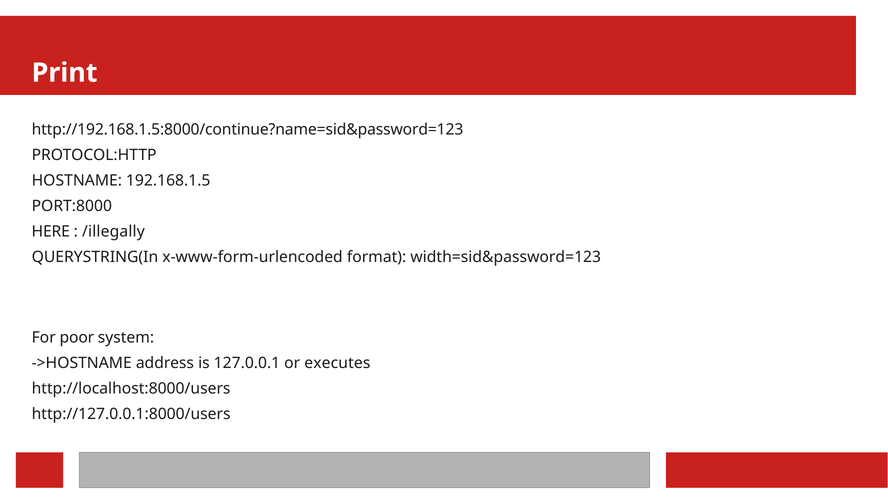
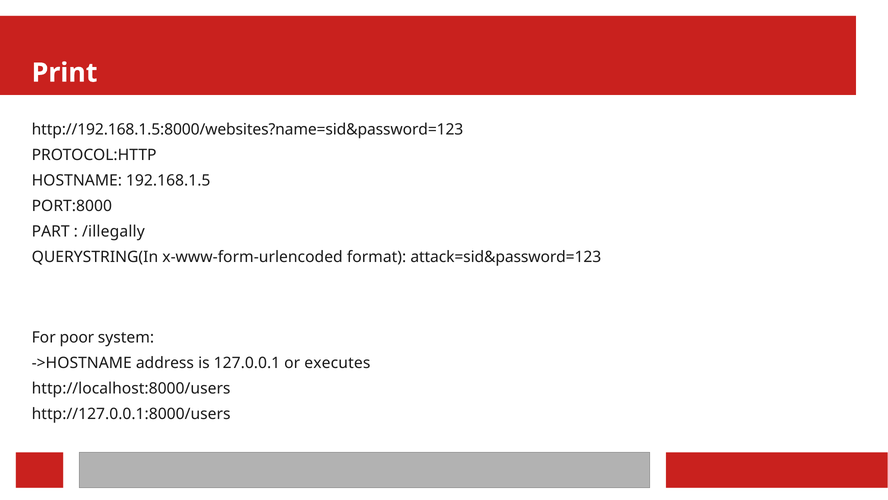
http://192.168.1.5:8000/continue?name=sid&password=123: http://192.168.1.5:8000/continue?name=sid&password=123 -> http://192.168.1.5:8000/websites?name=sid&password=123
HERE: HERE -> PART
width=sid&password=123: width=sid&password=123 -> attack=sid&password=123
